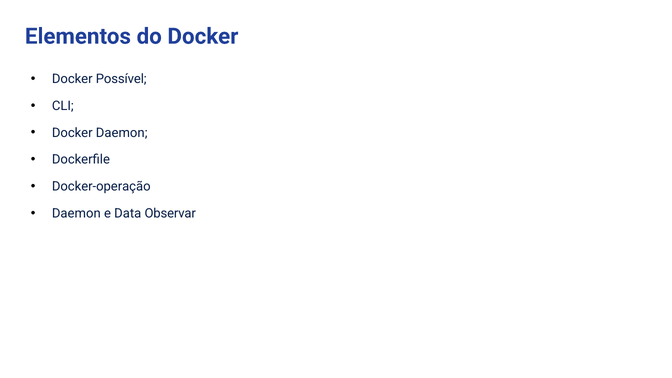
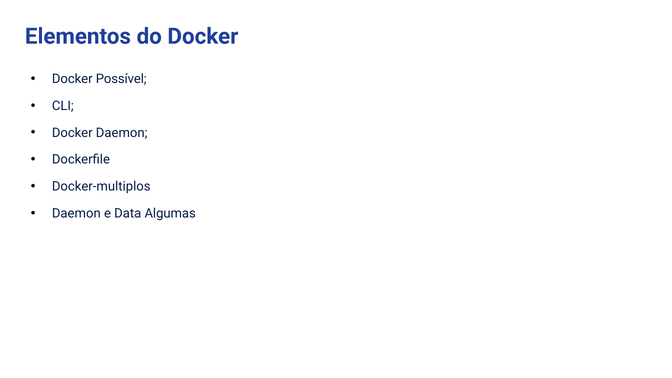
Docker-operação: Docker-operação -> Docker-multiplos
Observar: Observar -> Algumas
